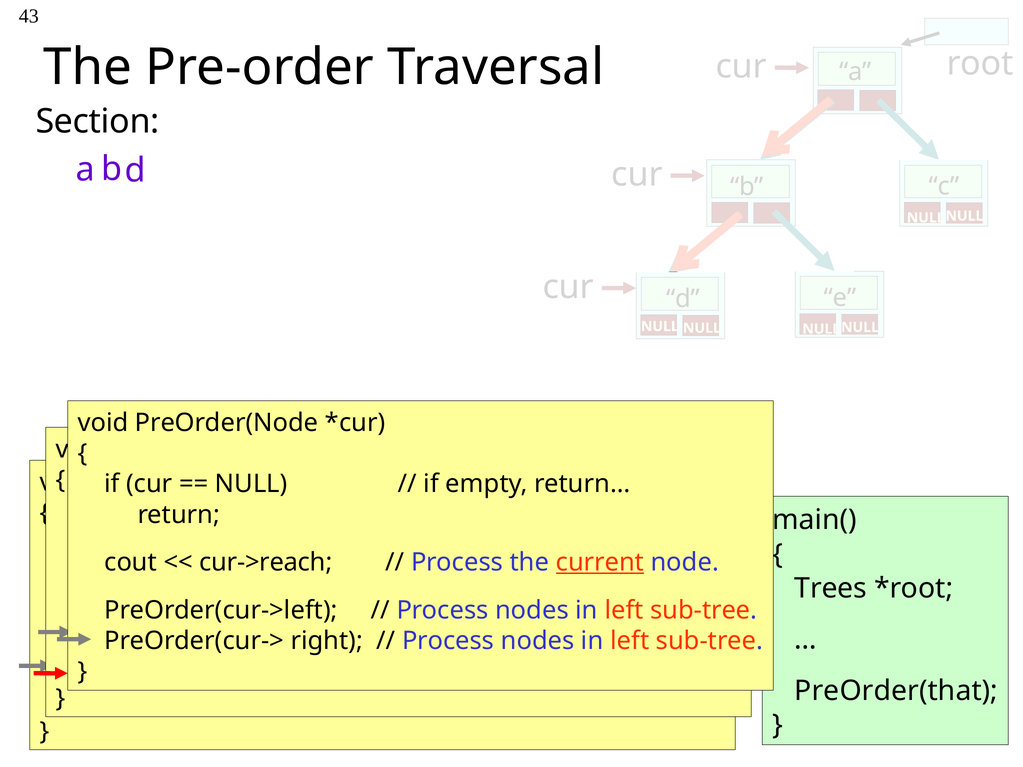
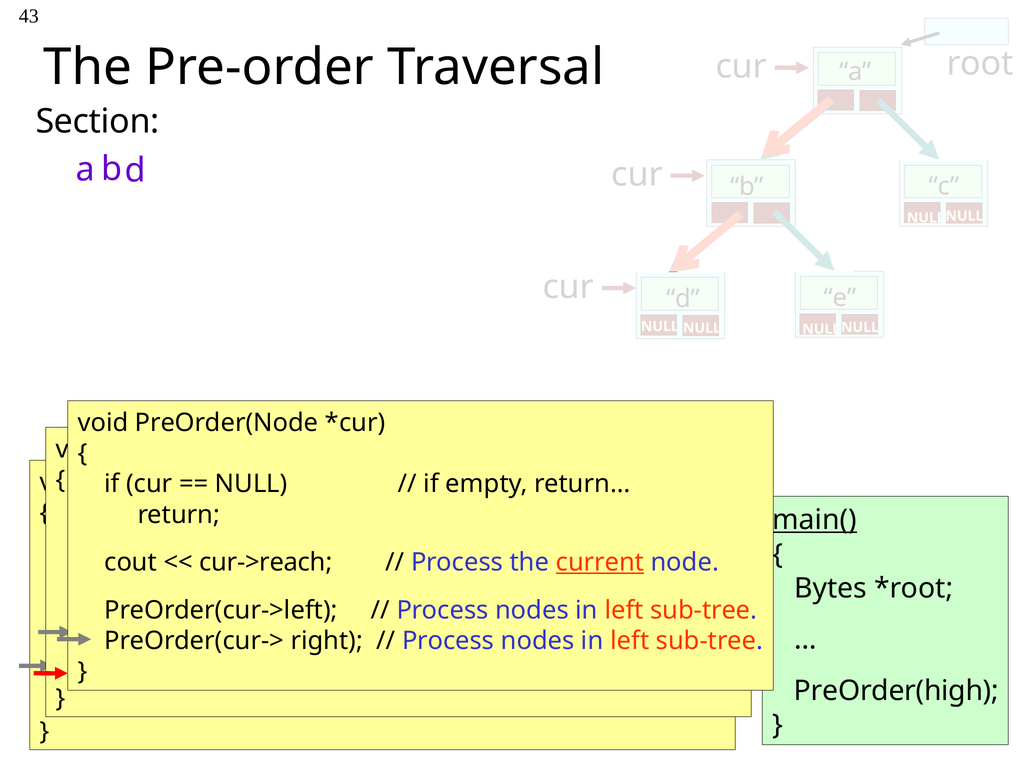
main( underline: none -> present
Trees: Trees -> Bytes
PreOrder(that: PreOrder(that -> PreOrder(high
